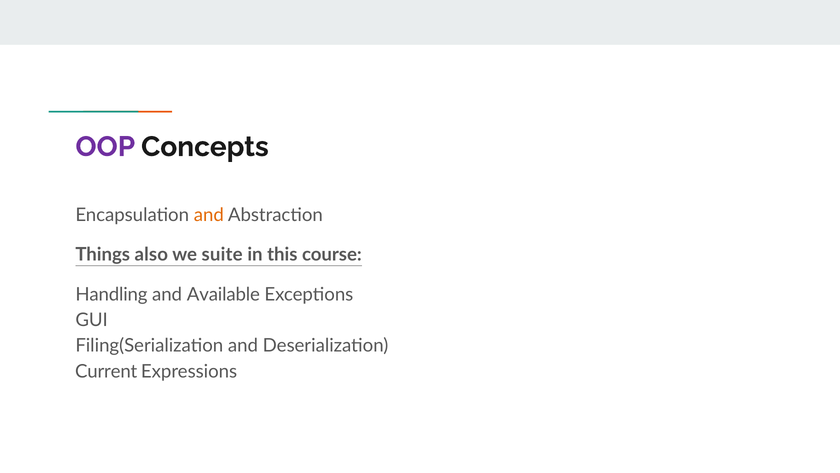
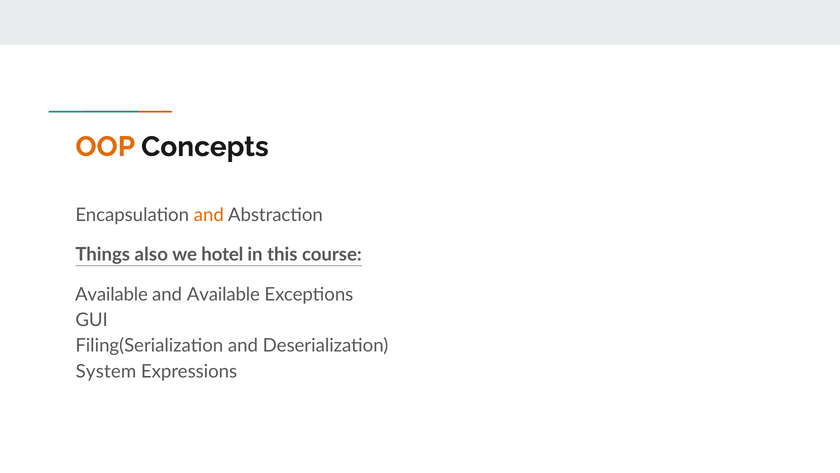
OOP colour: purple -> orange
suite: suite -> hotel
Handling at (111, 294): Handling -> Available
Current: Current -> System
